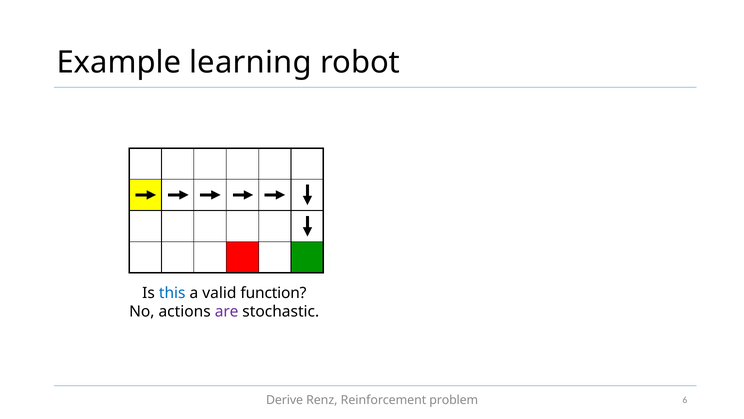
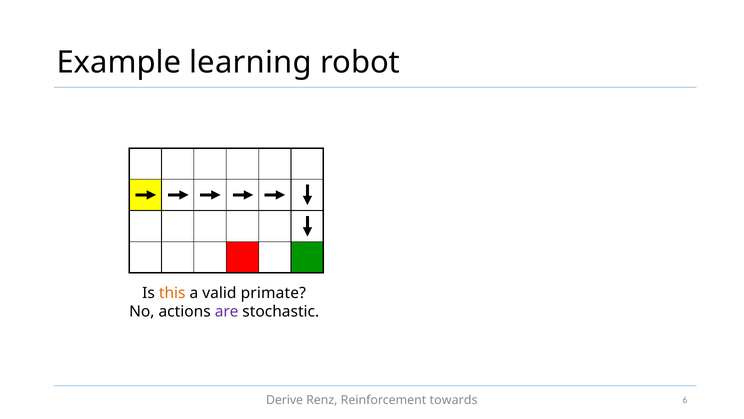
this colour: blue -> orange
function: function -> primate
problem: problem -> towards
